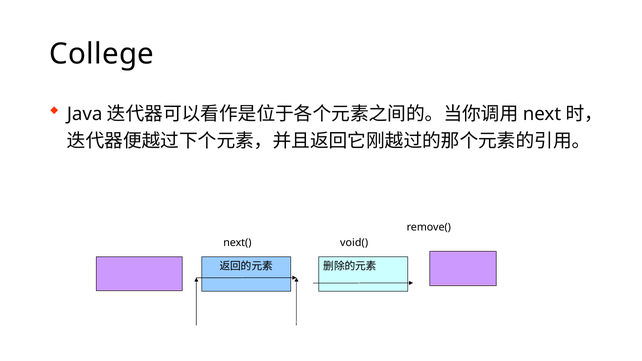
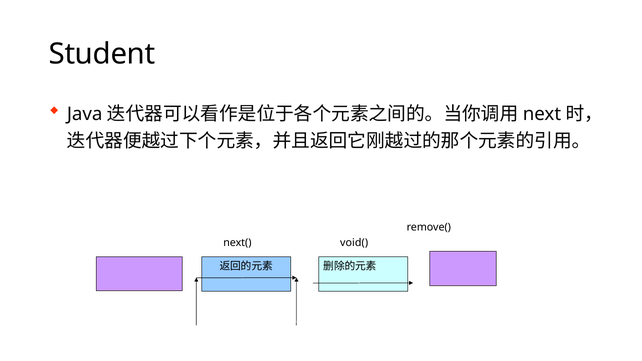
College: College -> Student
